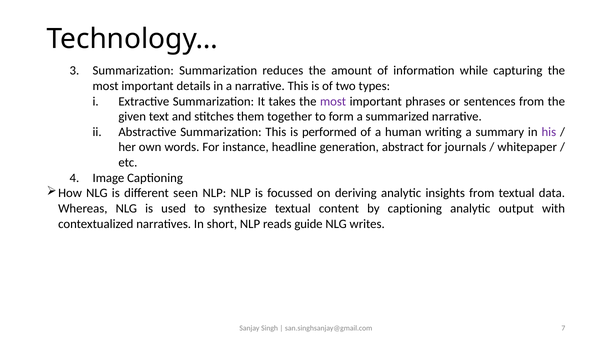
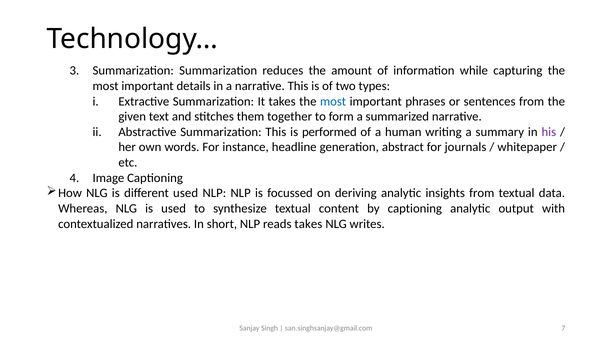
most at (333, 101) colour: purple -> blue
different seen: seen -> used
reads guide: guide -> takes
